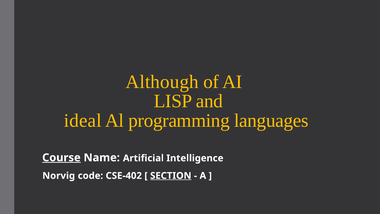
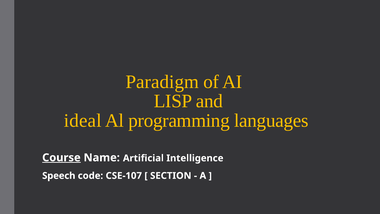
Although: Although -> Paradigm
Norvig: Norvig -> Speech
CSE-402: CSE-402 -> CSE-107
SECTION underline: present -> none
